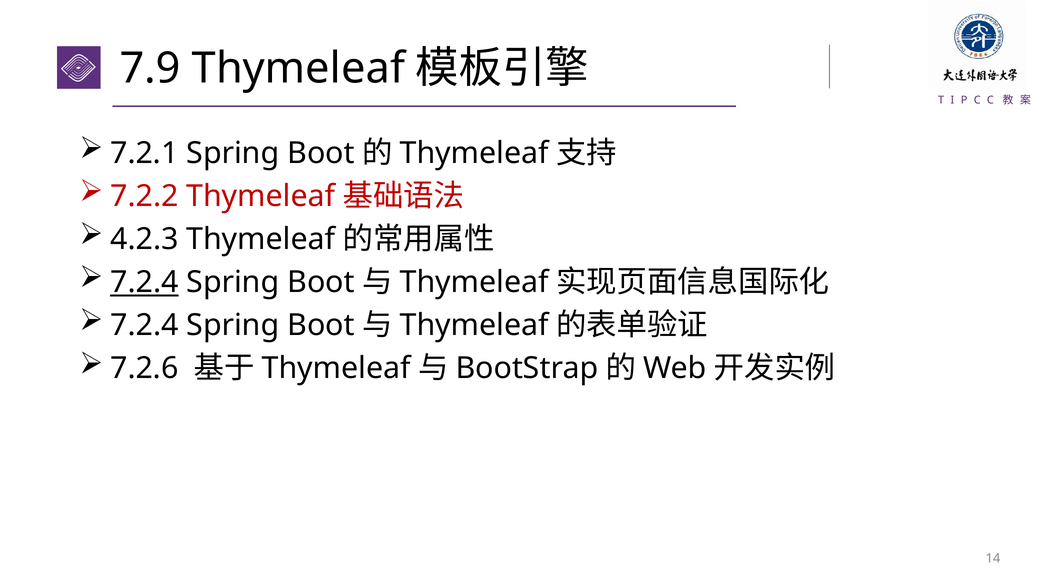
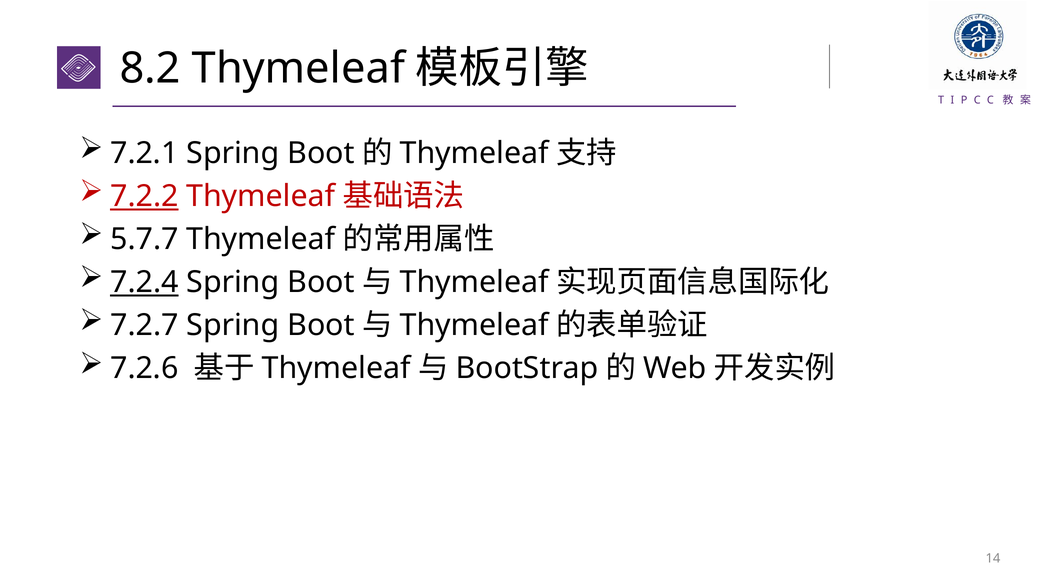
7.9: 7.9 -> 8.2
7.2.2 underline: none -> present
4.2.3: 4.2.3 -> 5.7.7
7.2.4 at (144, 325): 7.2.4 -> 7.2.7
